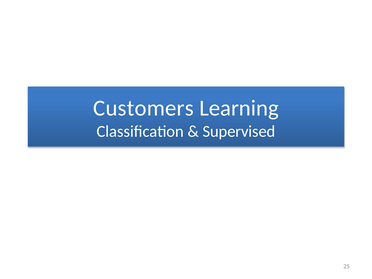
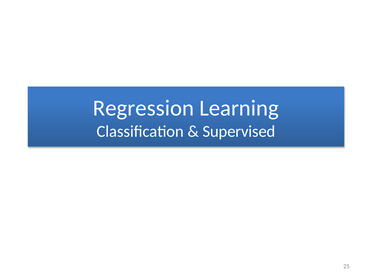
Customers: Customers -> Regression
